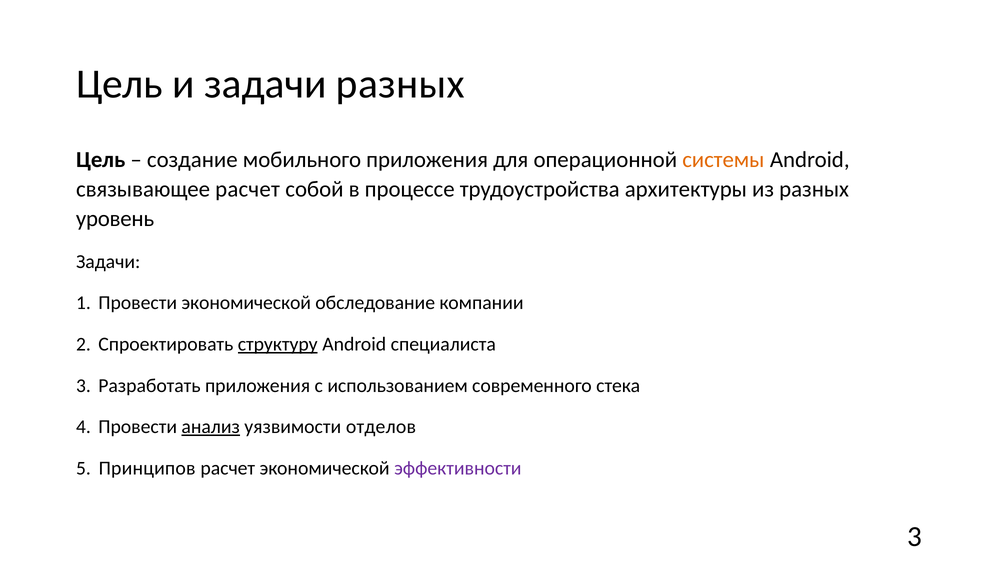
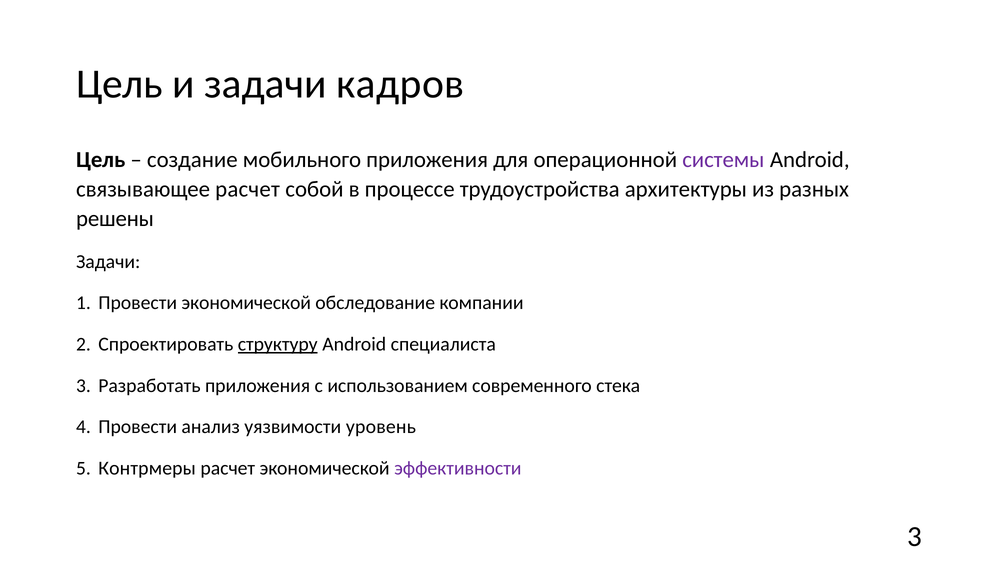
задачи разных: разных -> кадров
системы colour: orange -> purple
уровень: уровень -> решены
анализ underline: present -> none
отделов: отделов -> уровень
Принципов: Принципов -> Контрмеры
